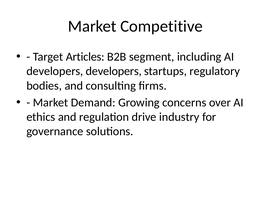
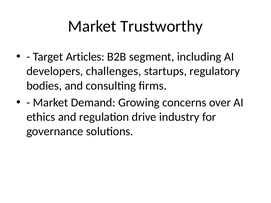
Competitive: Competitive -> Trustworthy
developers developers: developers -> challenges
